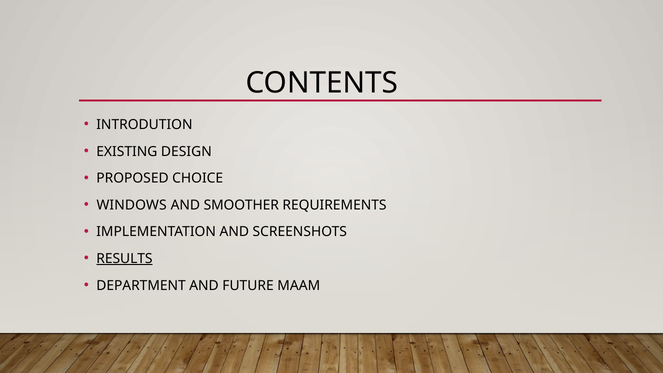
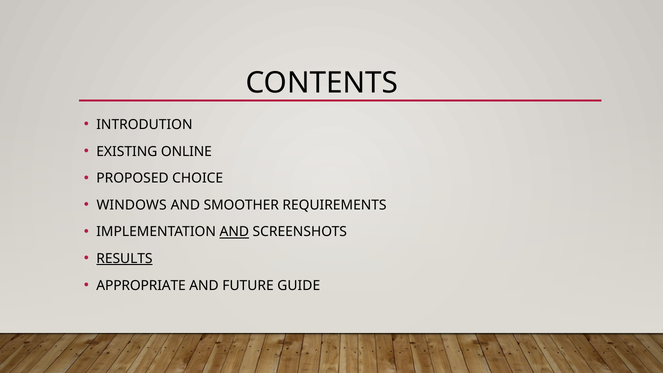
DESIGN: DESIGN -> ONLINE
AND at (234, 232) underline: none -> present
DEPARTMENT: DEPARTMENT -> APPROPRIATE
MAAM: MAAM -> GUIDE
